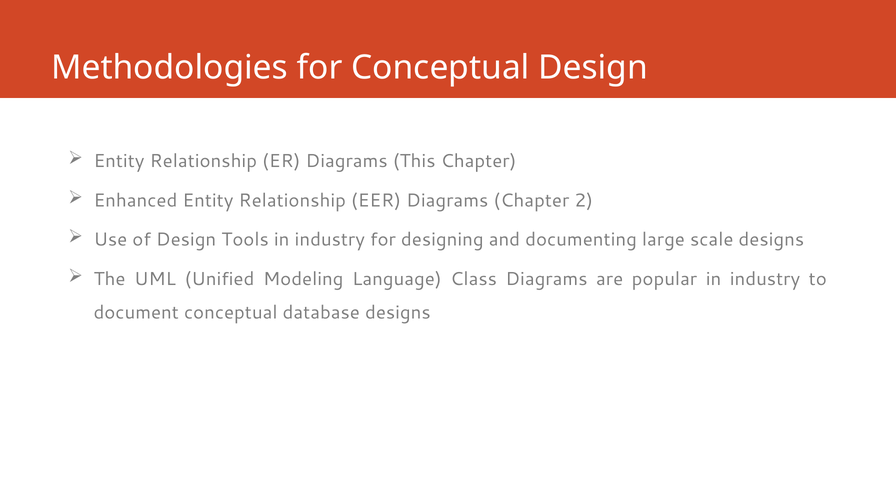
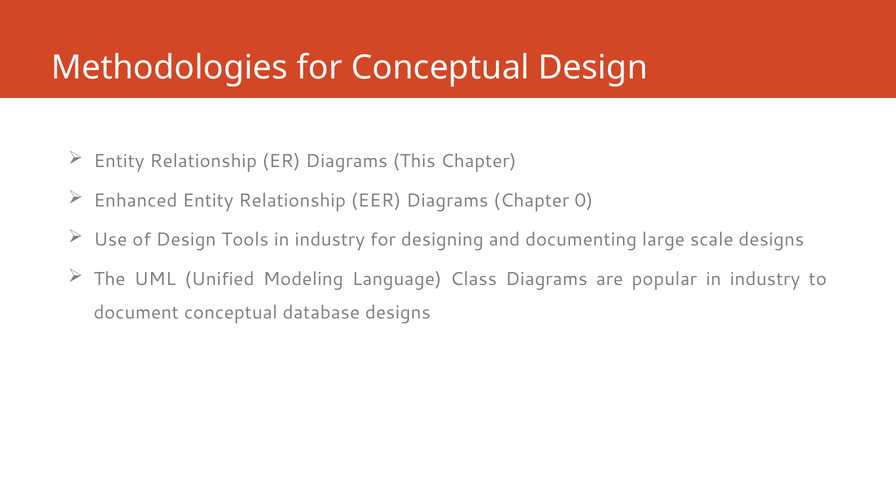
2: 2 -> 0
